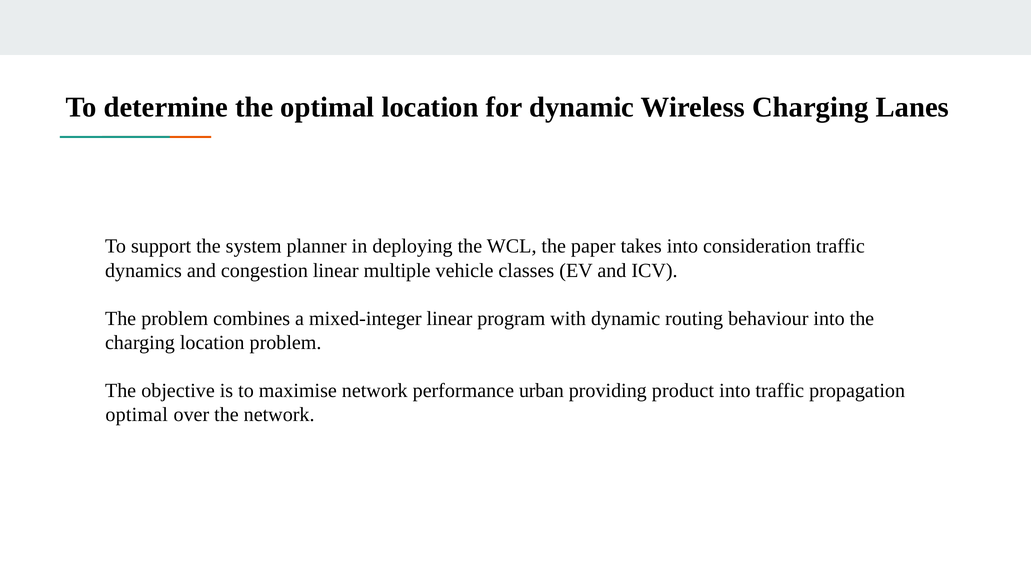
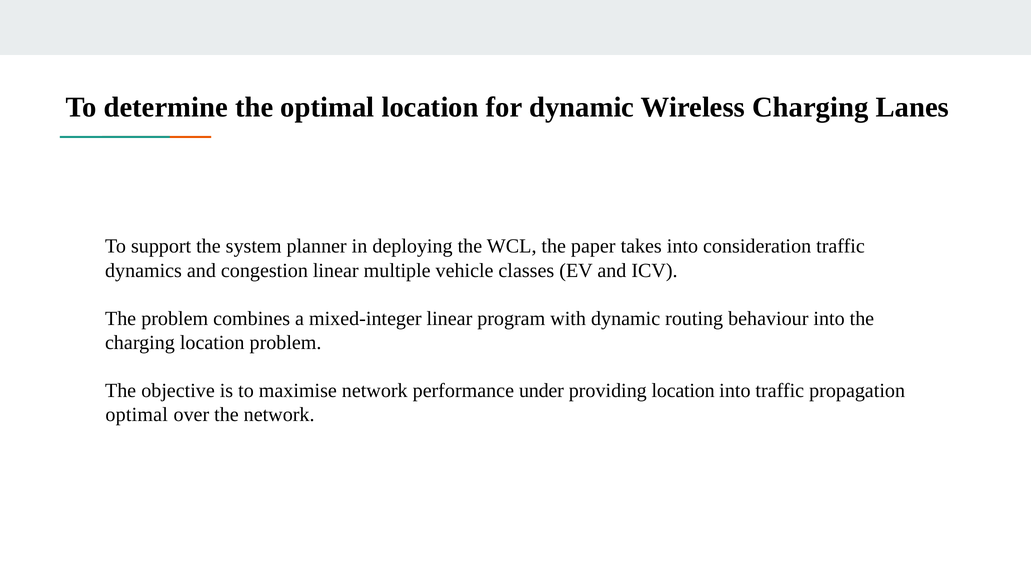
urban: urban -> under
providing product: product -> location
